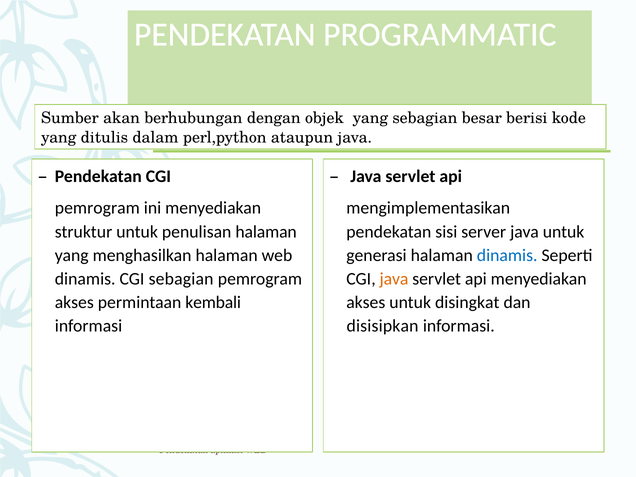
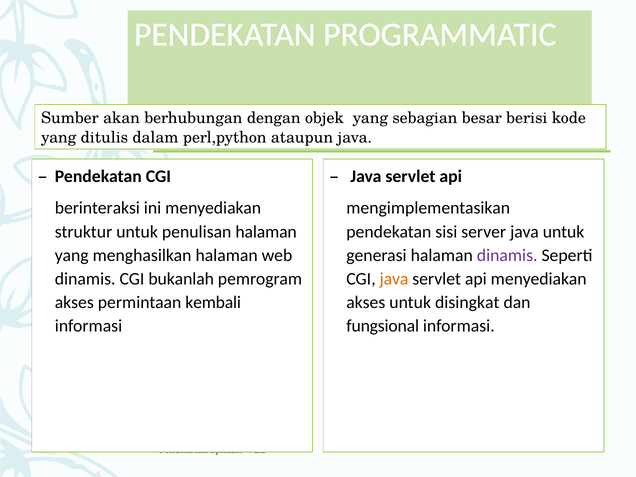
pemrogram at (97, 208): pemrogram -> berinteraksi
dinamis at (507, 255) colour: blue -> purple
CGI sebagian: sebagian -> bukanlah
disisipkan: disisipkan -> fungsional
